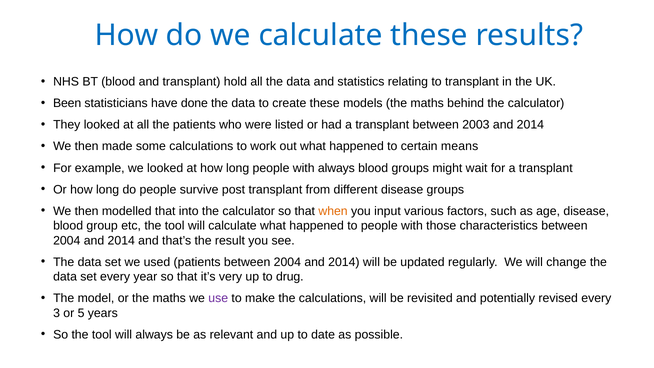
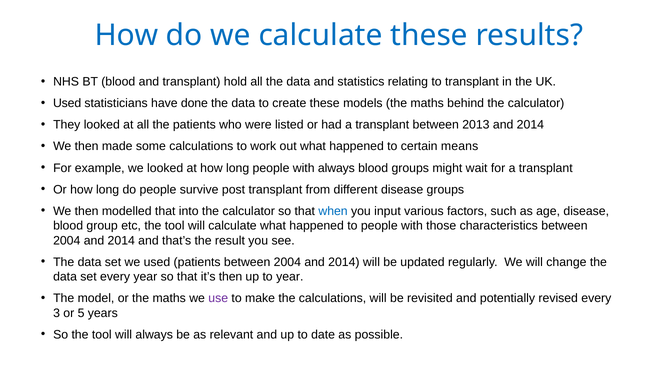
Been at (67, 103): Been -> Used
2003: 2003 -> 2013
when colour: orange -> blue
it’s very: very -> then
to drug: drug -> year
